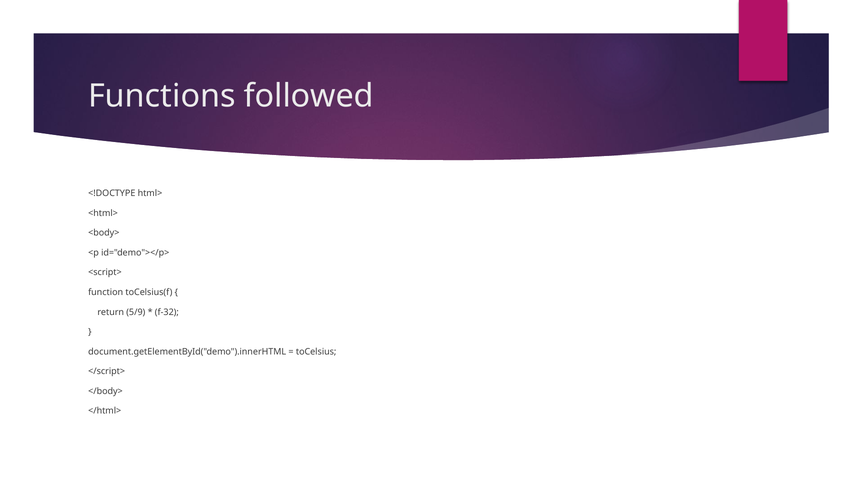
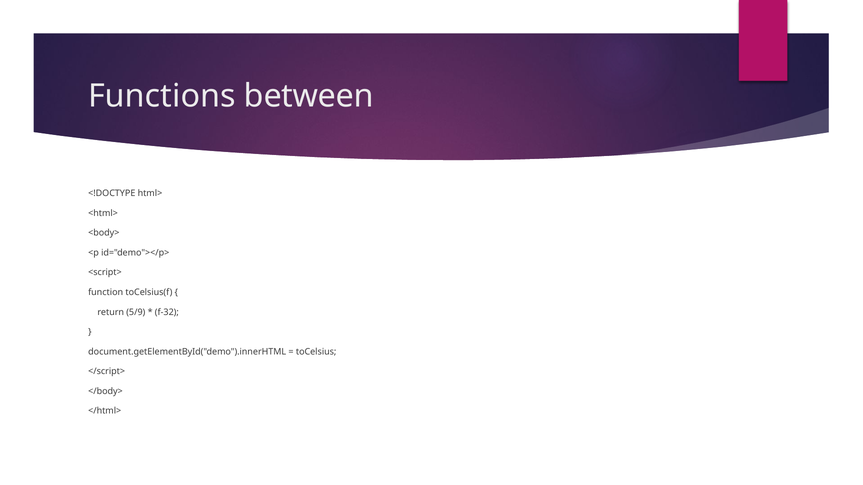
followed: followed -> between
